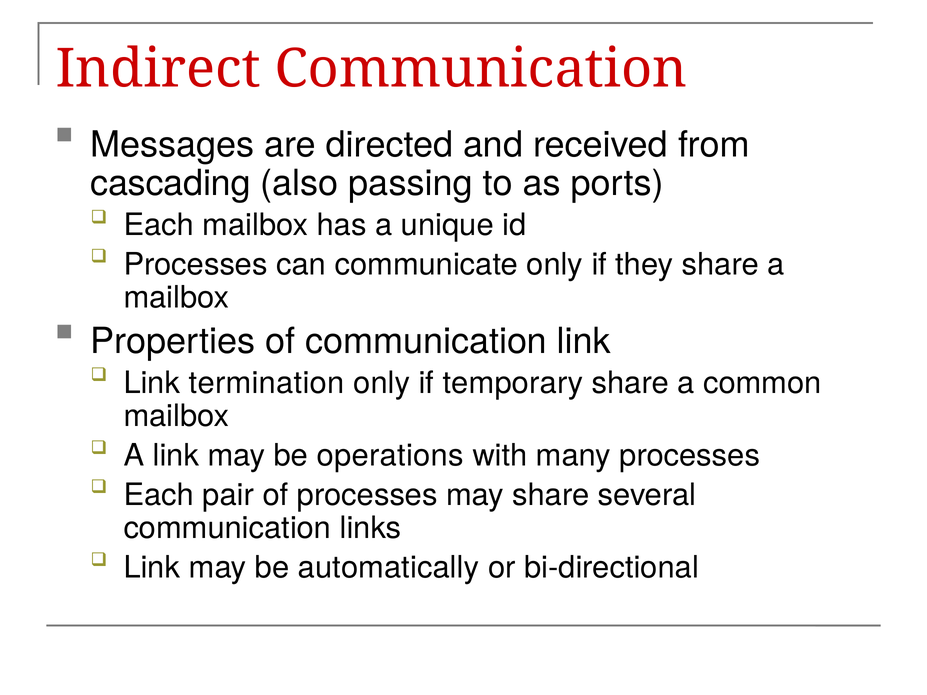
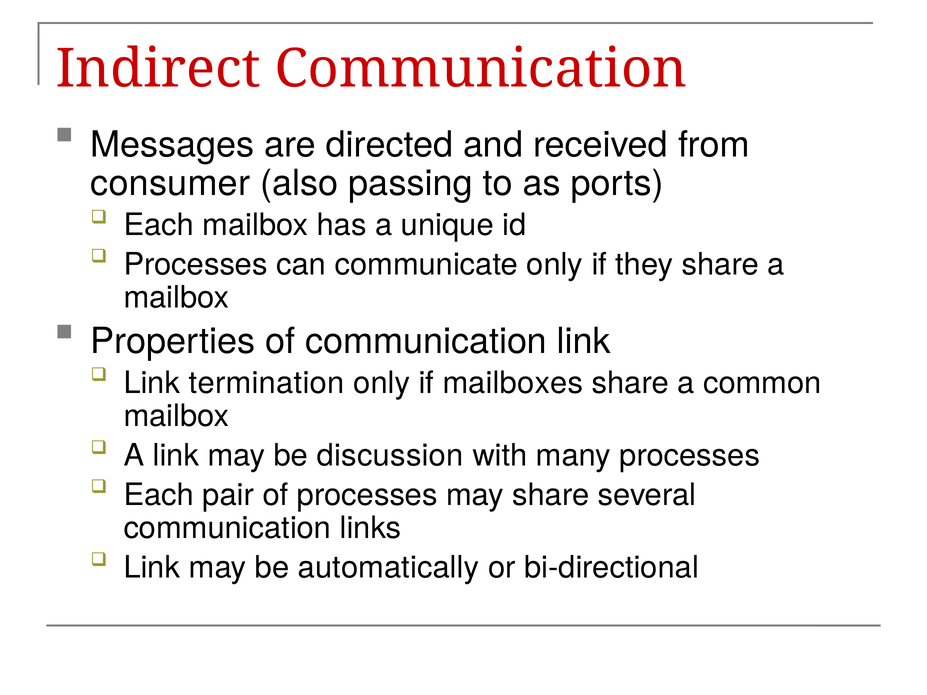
cascading: cascading -> consumer
temporary: temporary -> mailboxes
operations: operations -> discussion
